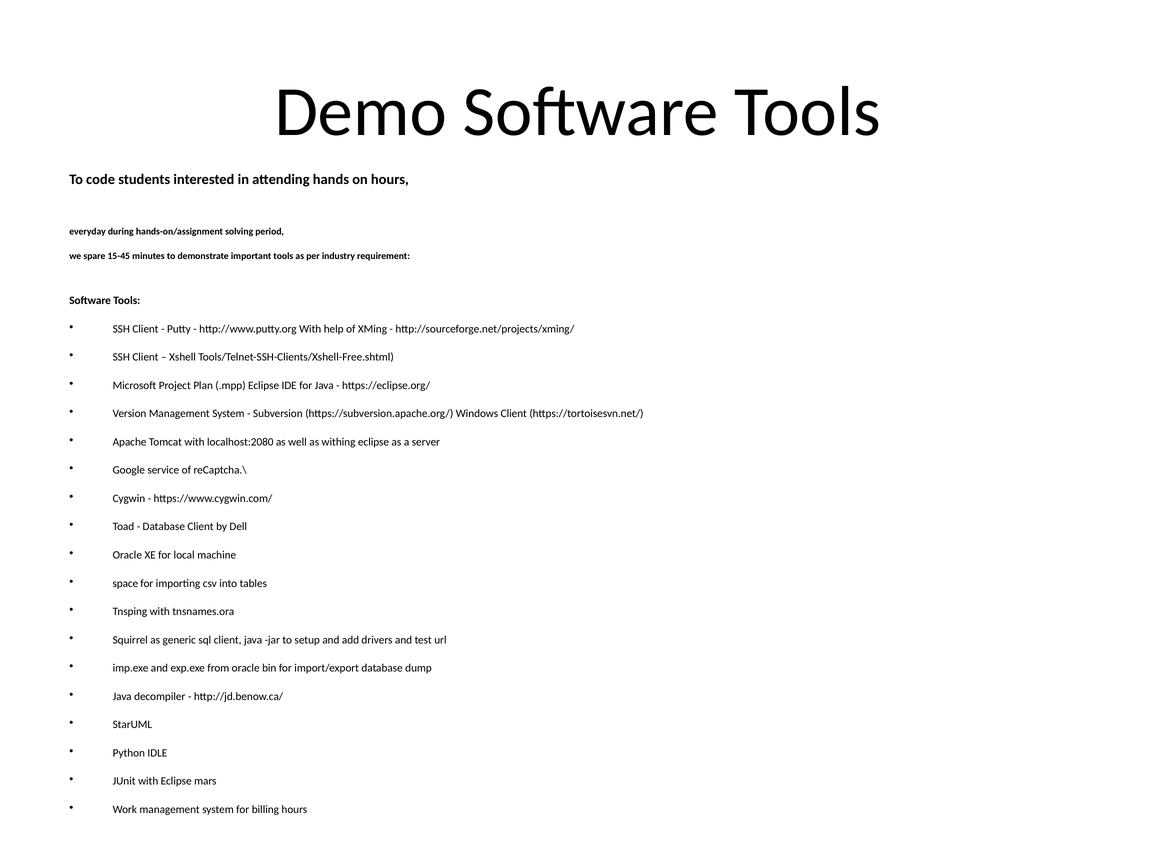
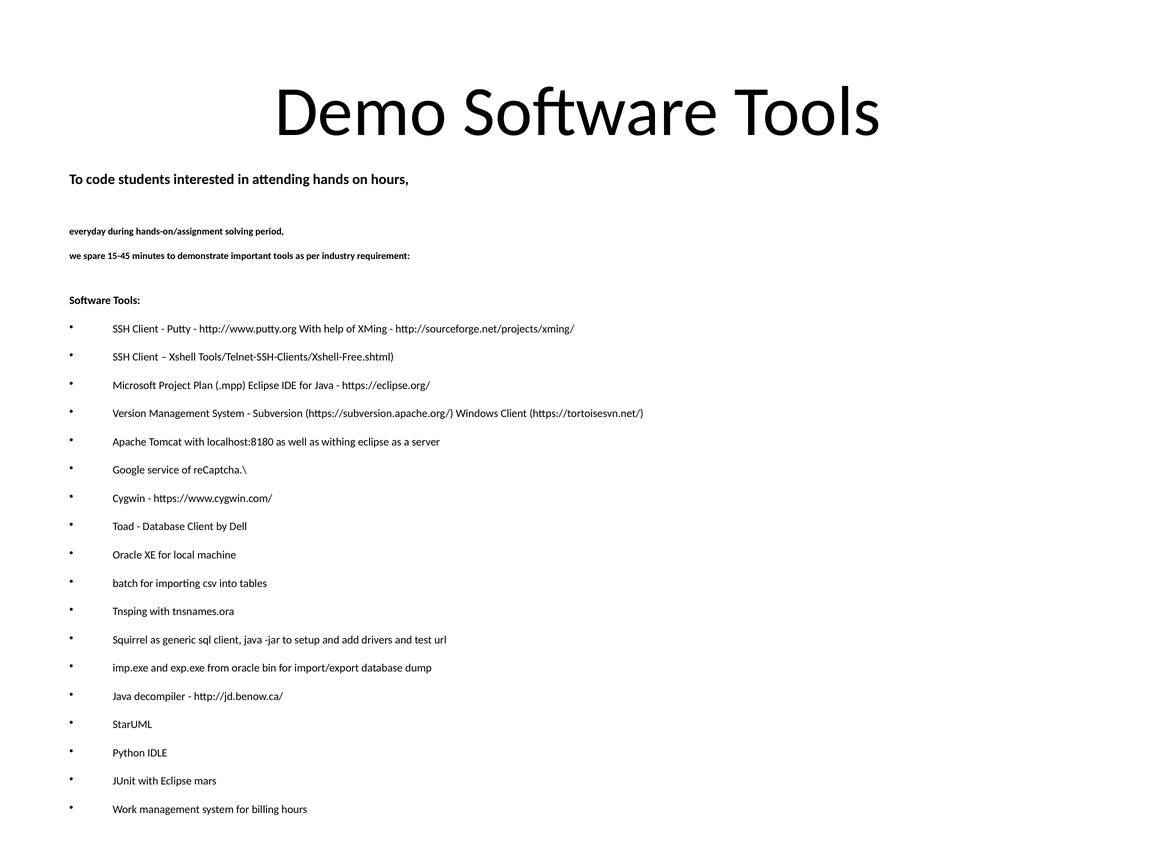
localhost:2080: localhost:2080 -> localhost:8180
space: space -> batch
